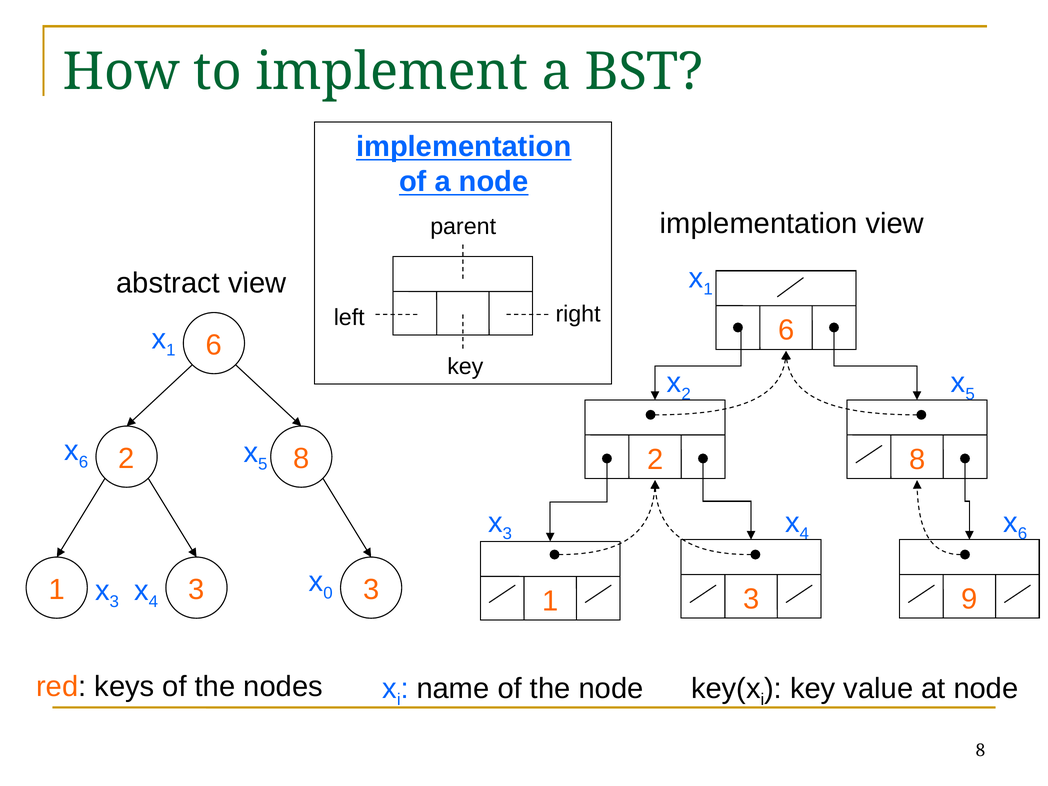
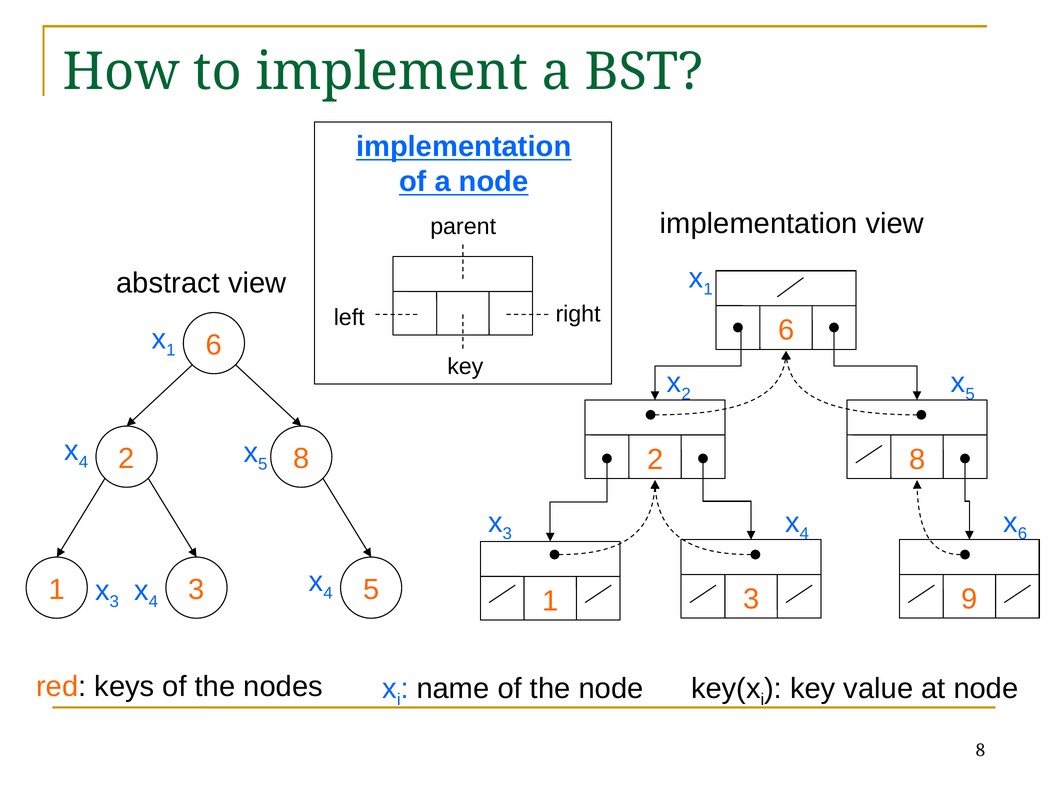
6 at (84, 462): 6 -> 4
0 at (328, 593): 0 -> 4
3 3: 3 -> 5
